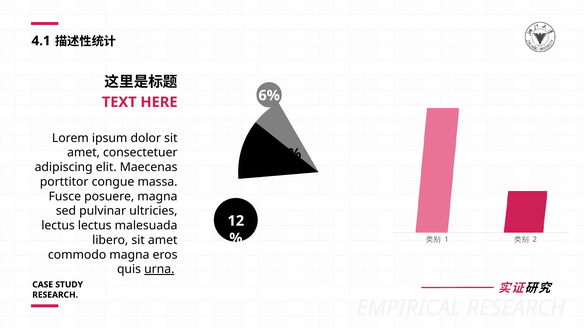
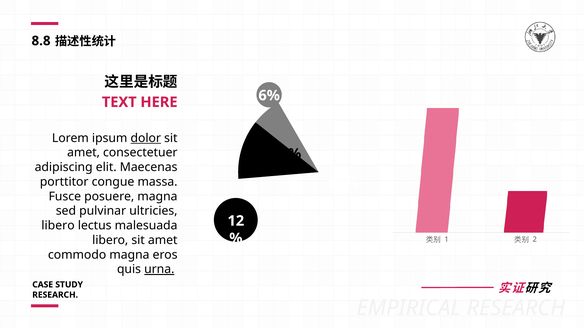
4.1: 4.1 -> 8.8
dolor underline: none -> present
lectus at (58, 226): lectus -> libero
